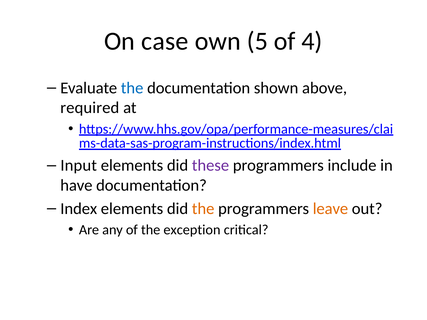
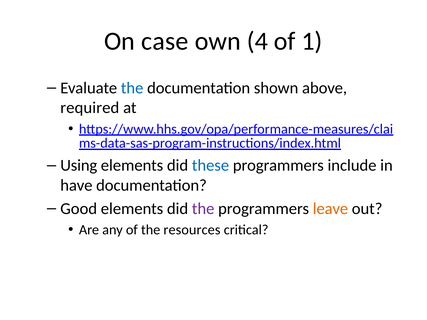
5: 5 -> 4
4: 4 -> 1
Input: Input -> Using
these colour: purple -> blue
Index: Index -> Good
the at (203, 209) colour: orange -> purple
exception: exception -> resources
